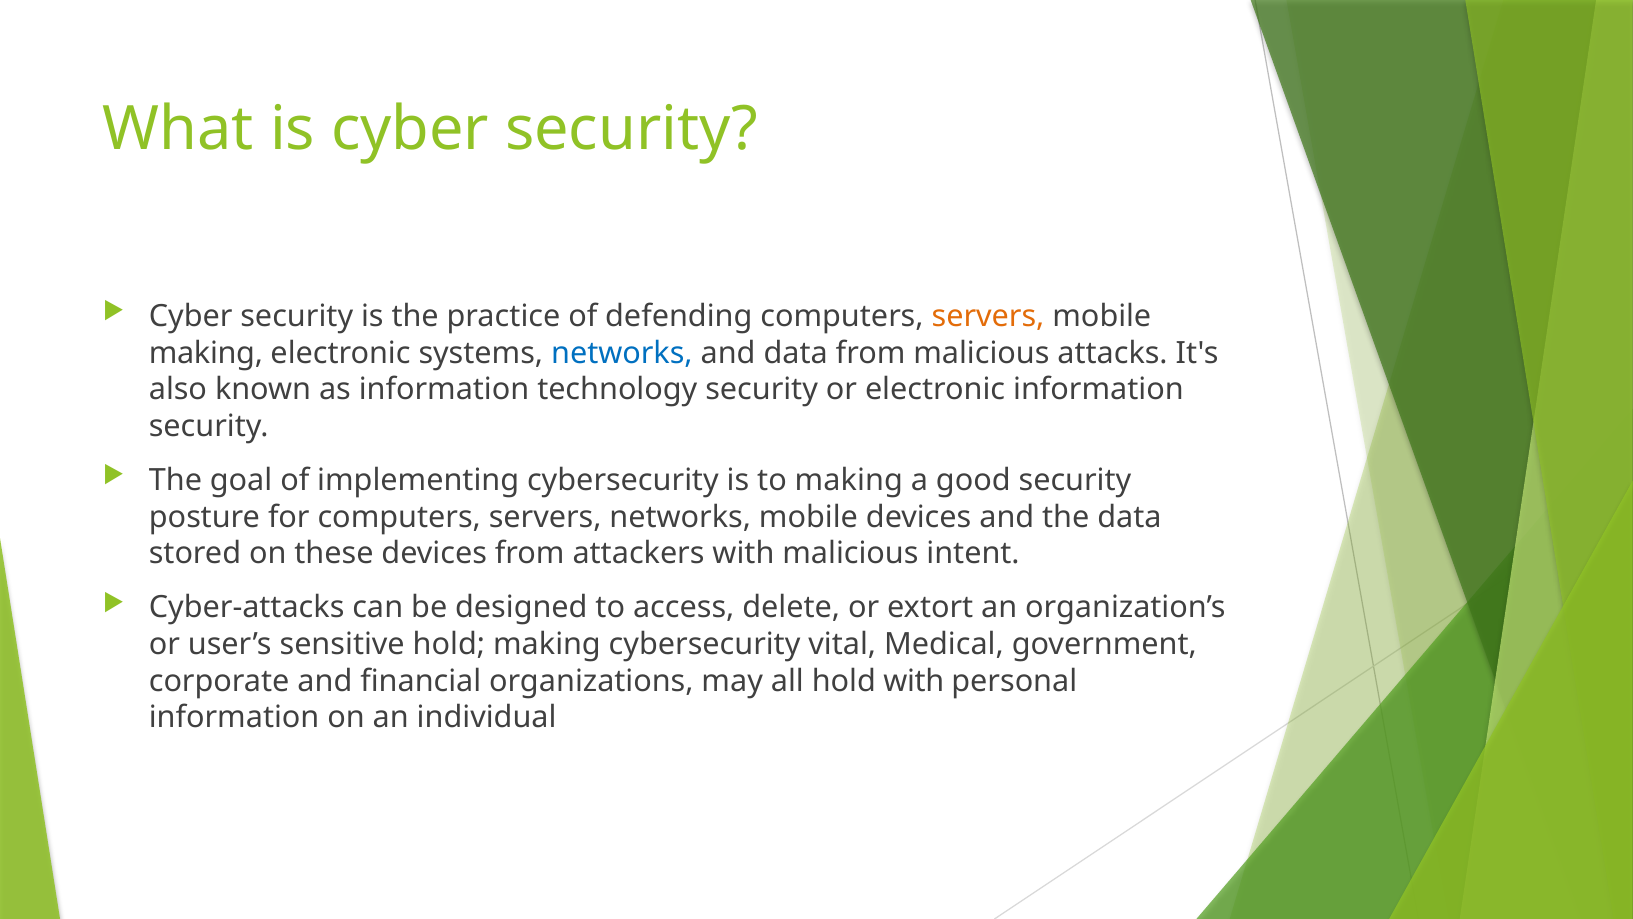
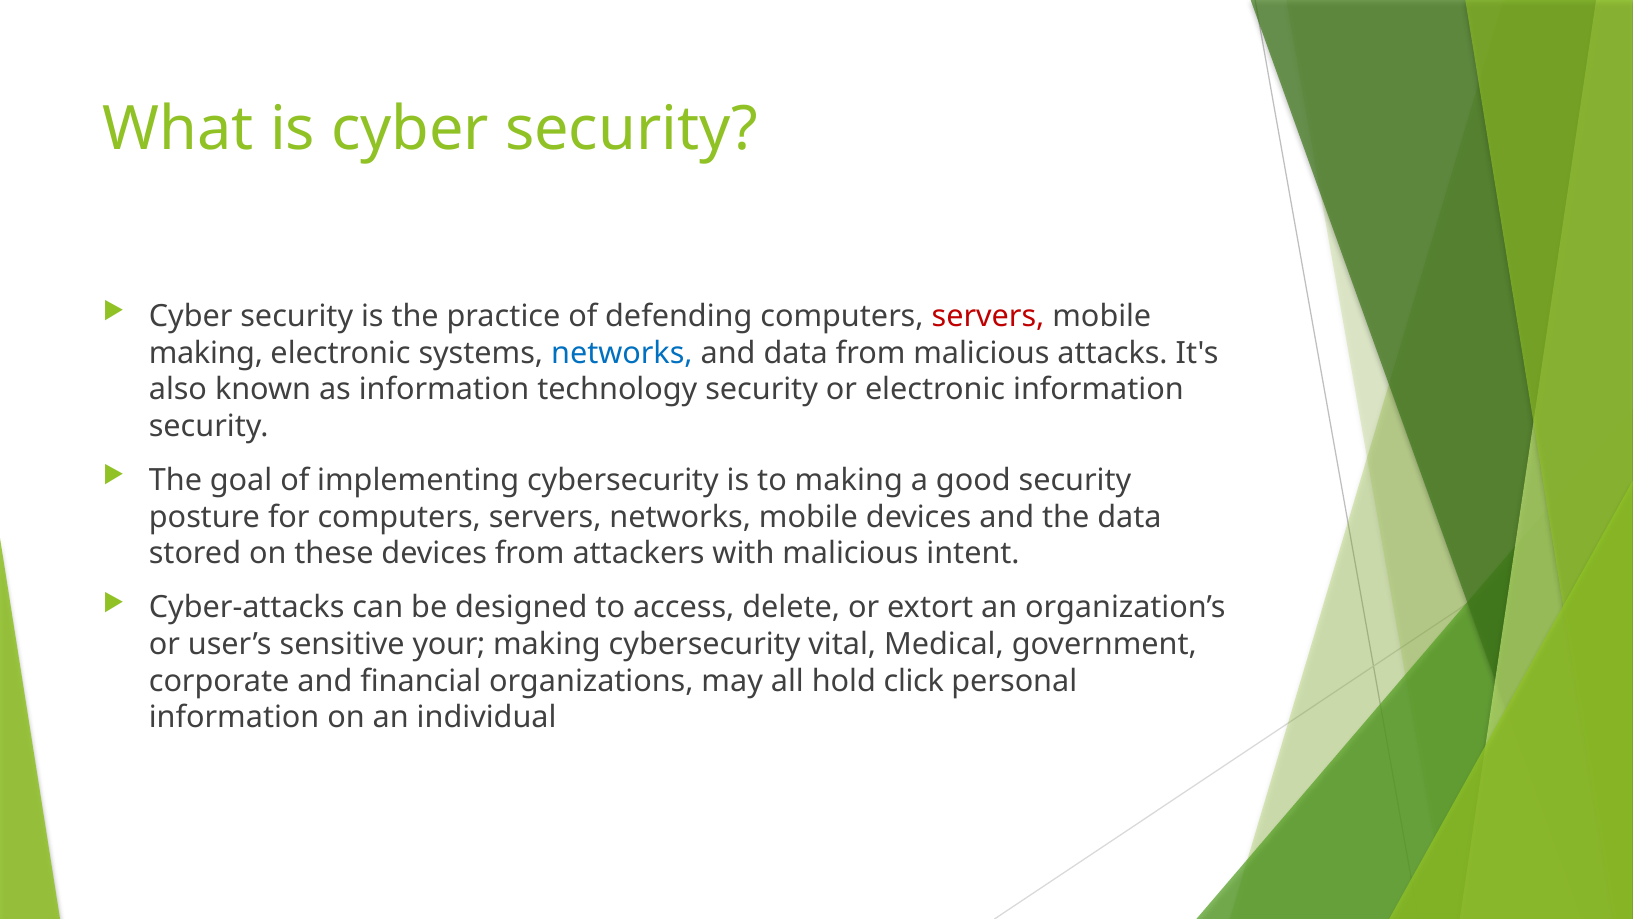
servers at (988, 316) colour: orange -> red
sensitive hold: hold -> your
hold with: with -> click
